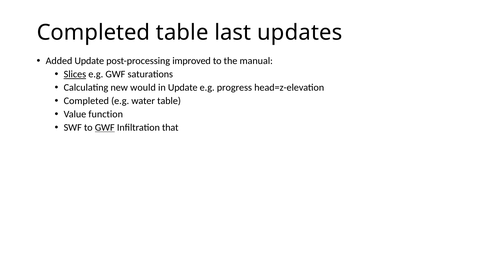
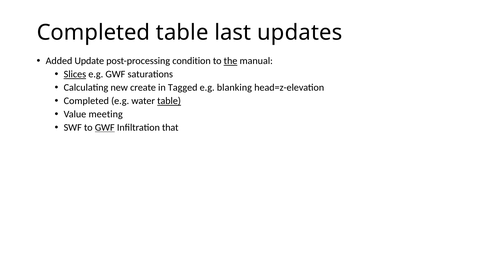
improved: improved -> condition
the underline: none -> present
would: would -> create
in Update: Update -> Tagged
progress: progress -> blanking
table at (169, 101) underline: none -> present
function: function -> meeting
